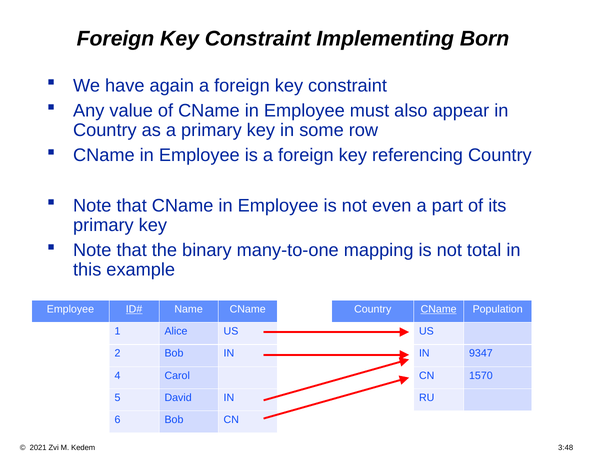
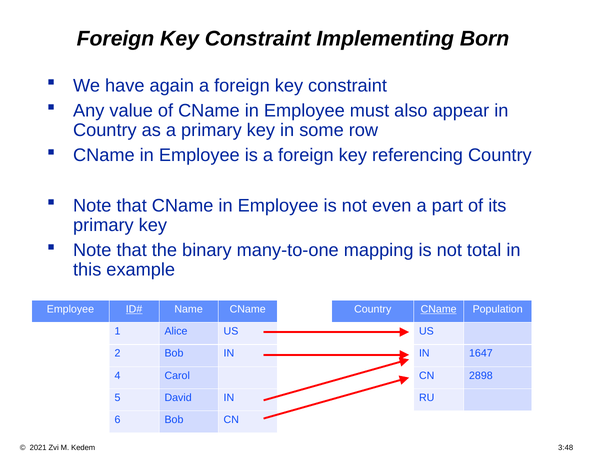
9347: 9347 -> 1647
1570: 1570 -> 2898
